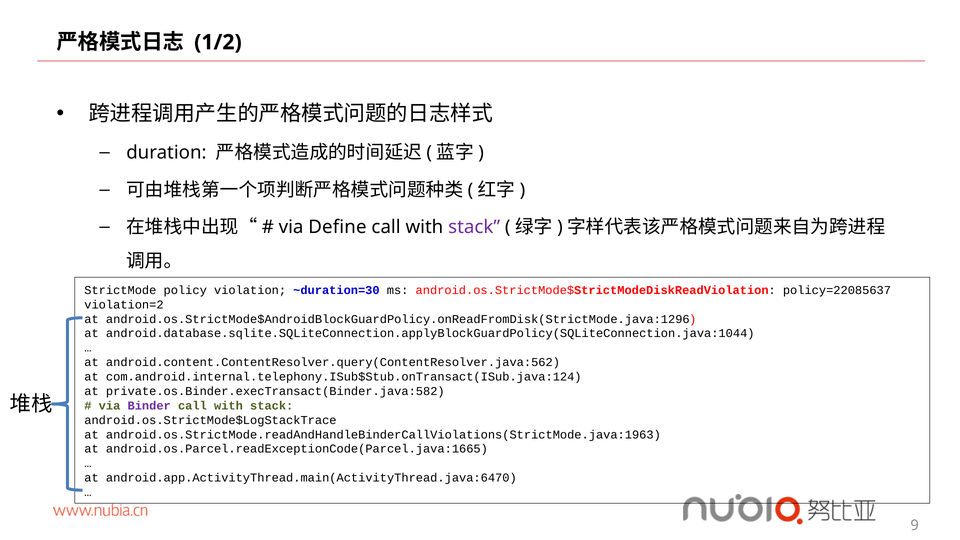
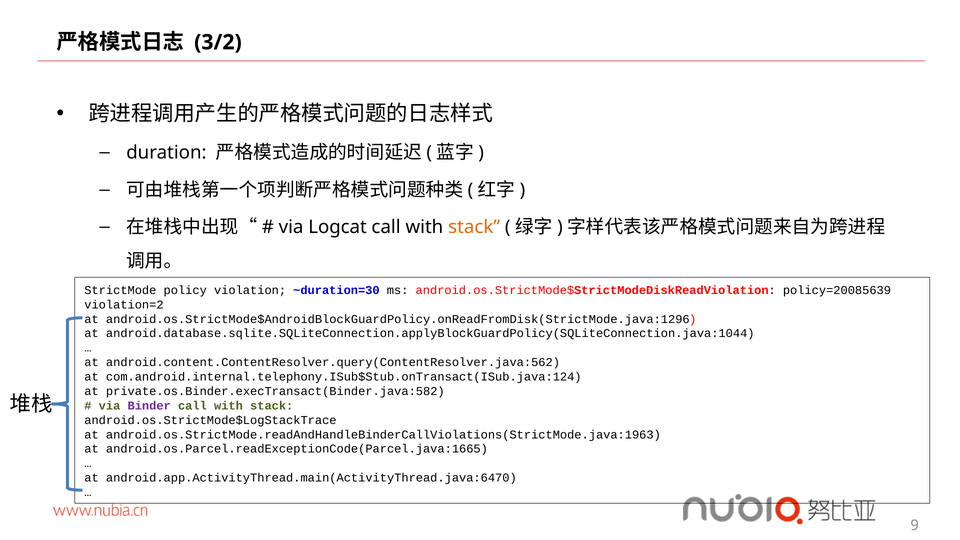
1/2: 1/2 -> 3/2
Define: Define -> Logcat
stack at (474, 227) colour: purple -> orange
policy=22085637: policy=22085637 -> policy=20085639
